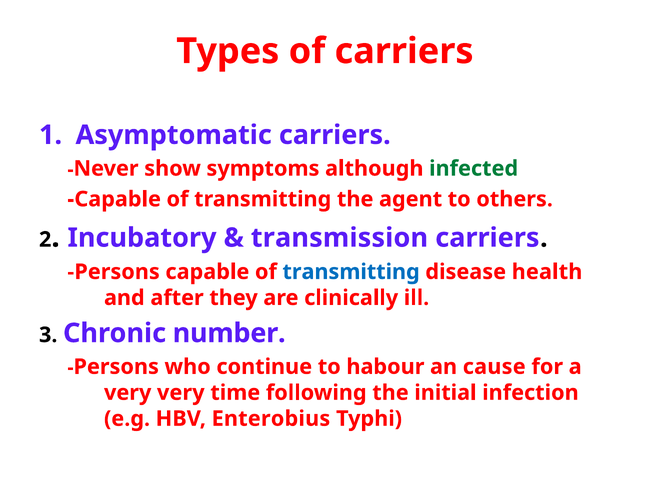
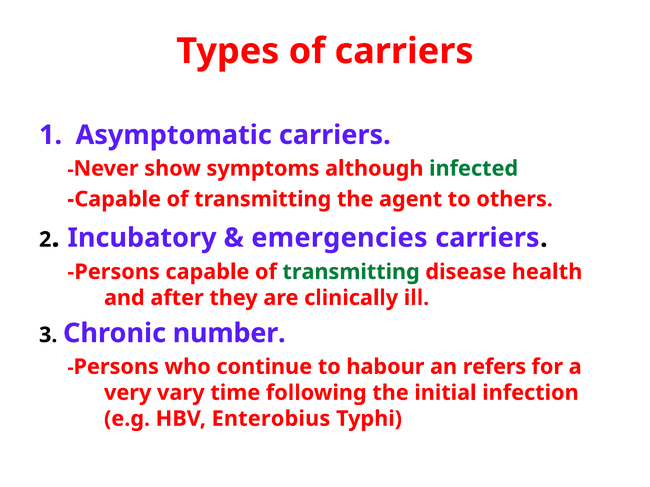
transmission: transmission -> emergencies
transmitting at (351, 272) colour: blue -> green
cause: cause -> refers
very very: very -> vary
